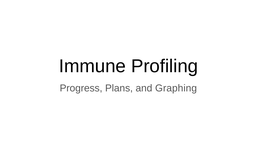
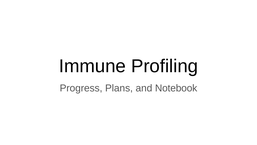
Graphing: Graphing -> Notebook
